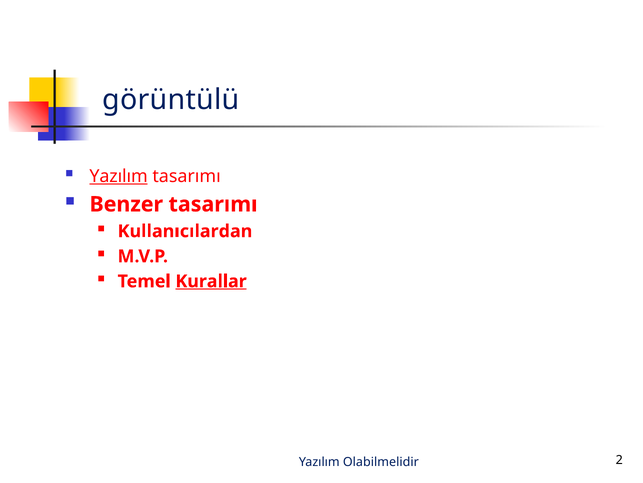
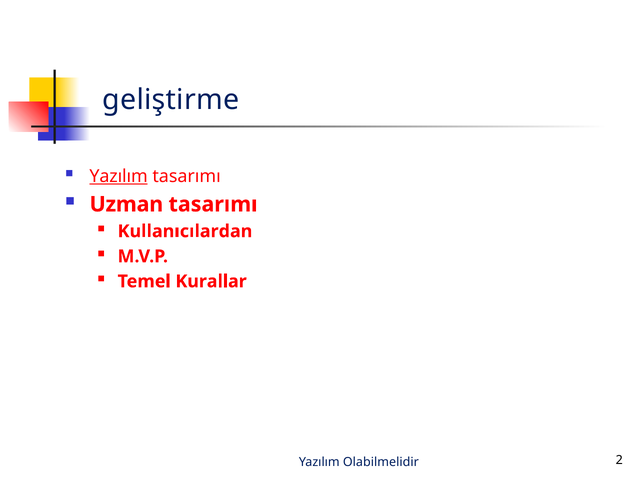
görüntülü: görüntülü -> geliştirme
Benzer: Benzer -> Uzman
Kurallar underline: present -> none
